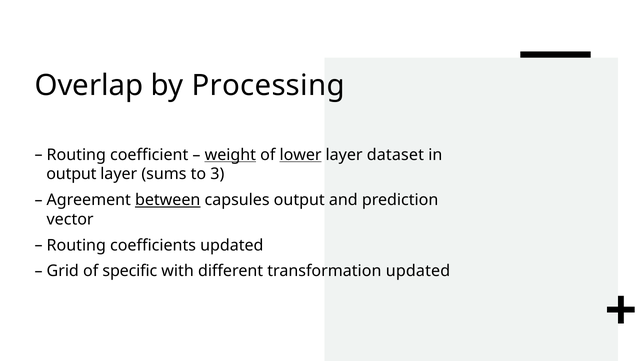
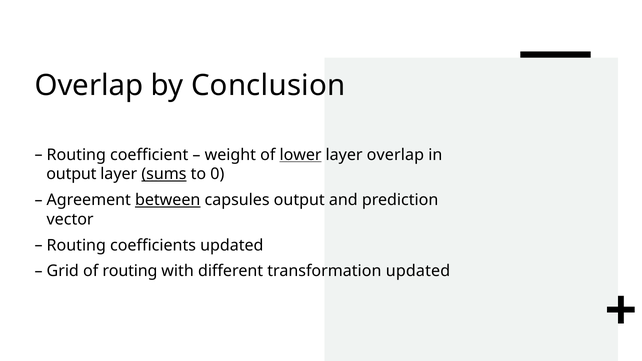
Processing: Processing -> Conclusion
weight underline: present -> none
layer dataset: dataset -> overlap
sums underline: none -> present
3: 3 -> 0
of specific: specific -> routing
